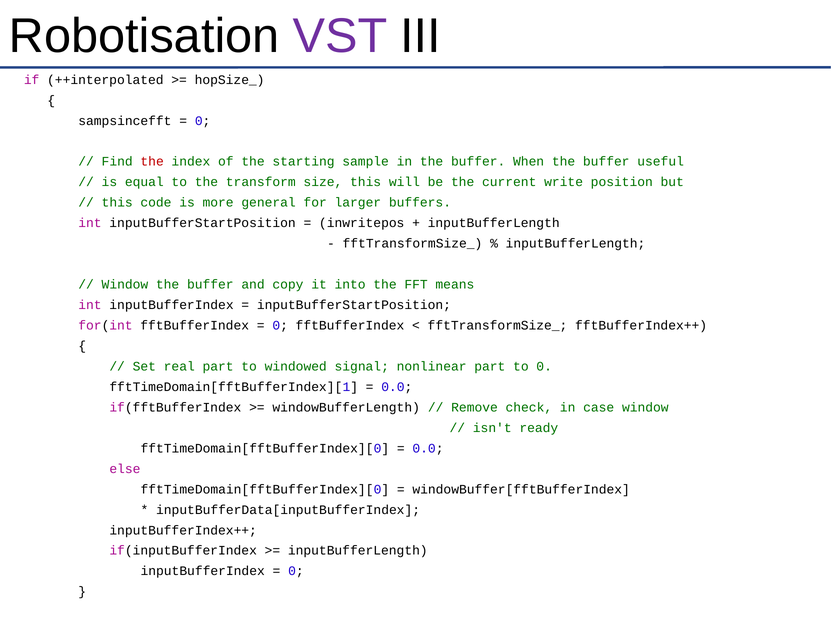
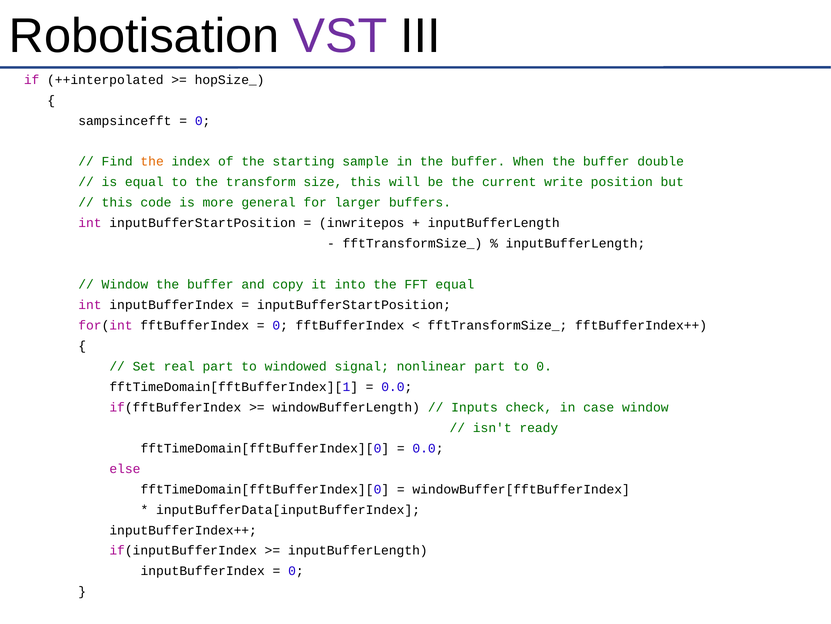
the at (152, 161) colour: red -> orange
useful: useful -> double
FFT means: means -> equal
Remove: Remove -> Inputs
